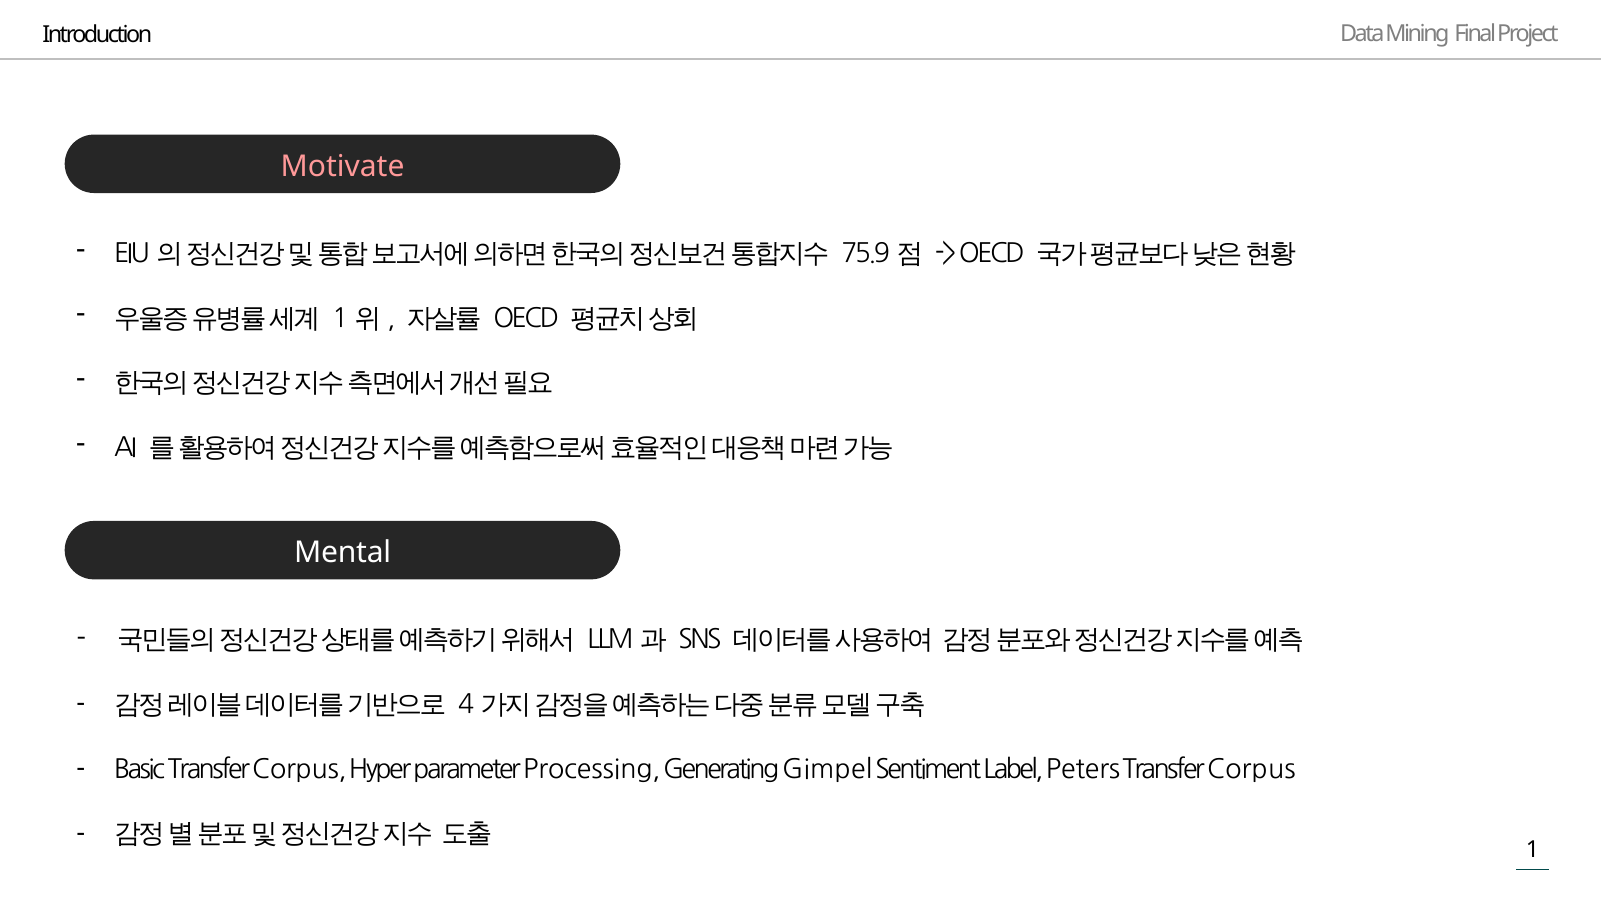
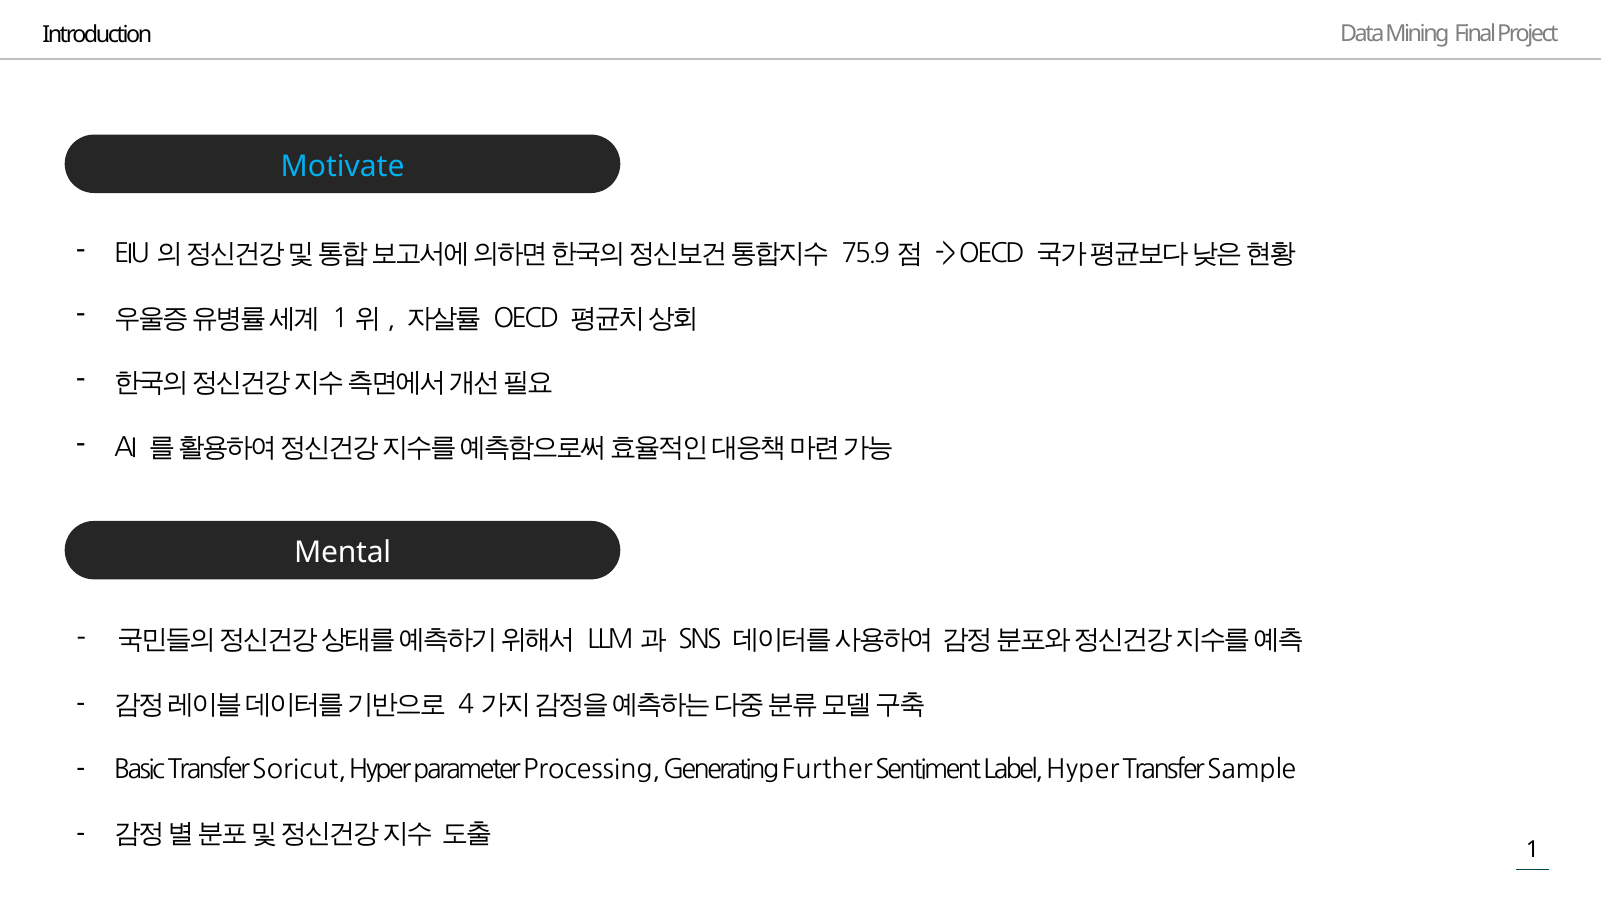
Motivate colour: pink -> light blue
Basic Transfer Corpus: Corpus -> Soricut
Gimpel: Gimpel -> Further
Label Peters: Peters -> Hyper
Corpus at (1251, 769): Corpus -> Sample
